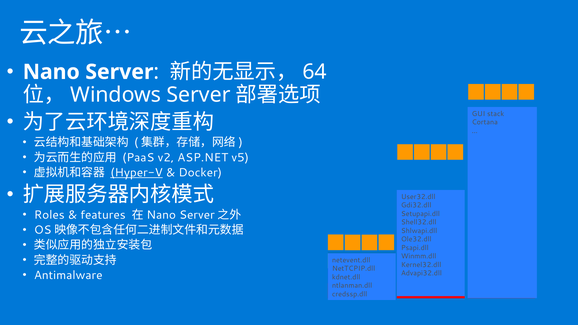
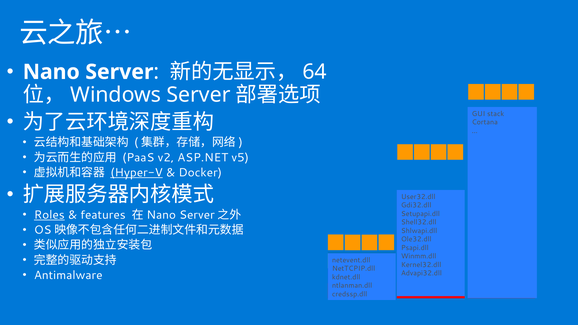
Roles underline: none -> present
